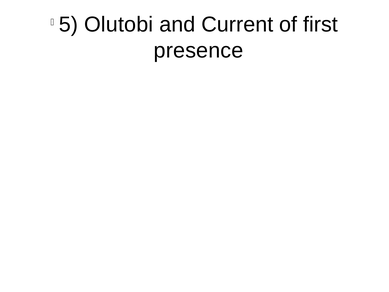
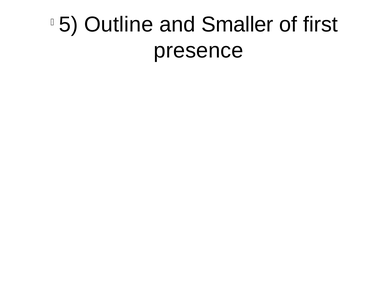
Olutobi: Olutobi -> Outline
Current: Current -> Smaller
